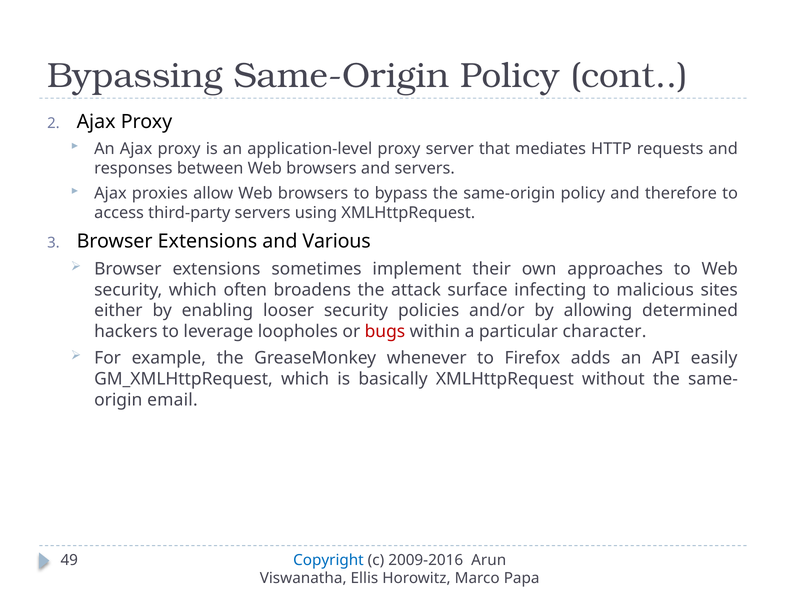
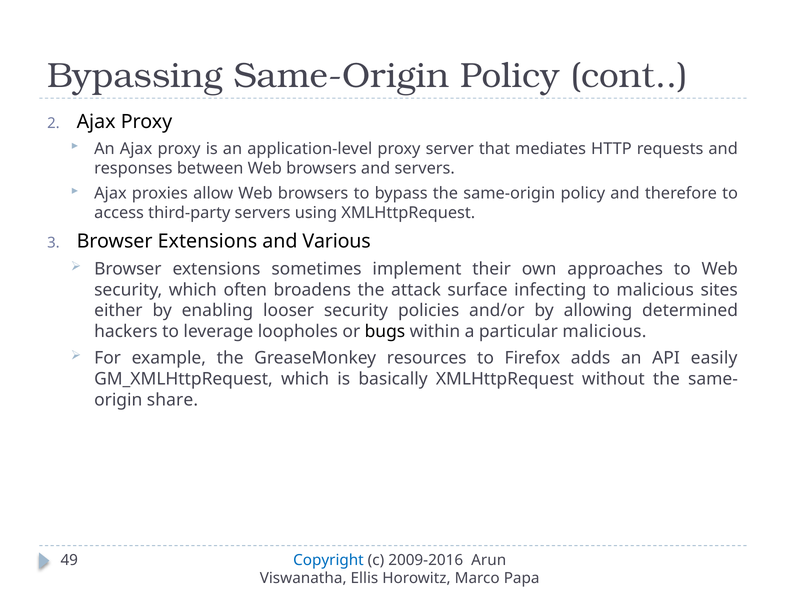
bugs colour: red -> black
particular character: character -> malicious
whenever: whenever -> resources
email: email -> share
